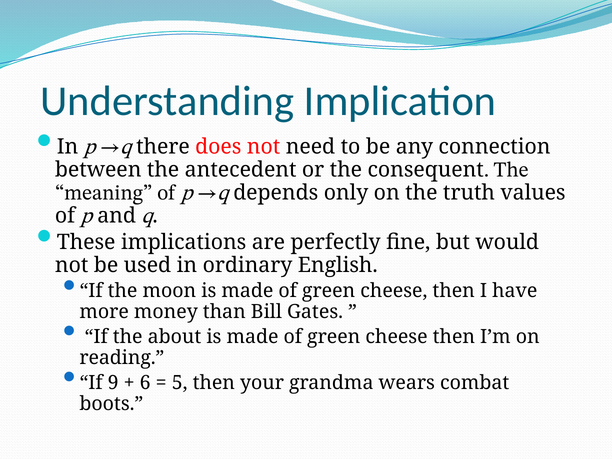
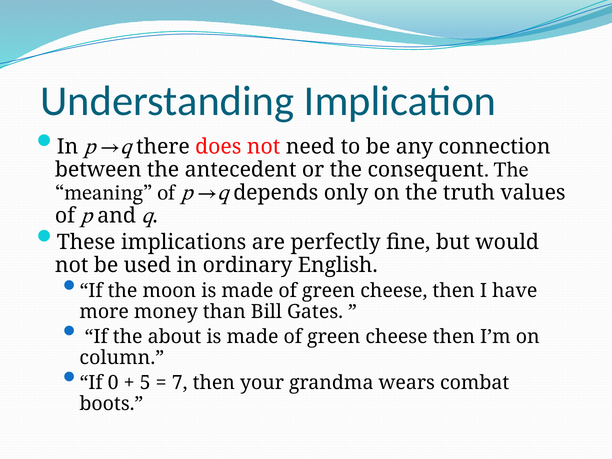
reading: reading -> column
9: 9 -> 0
6: 6 -> 5
5: 5 -> 7
